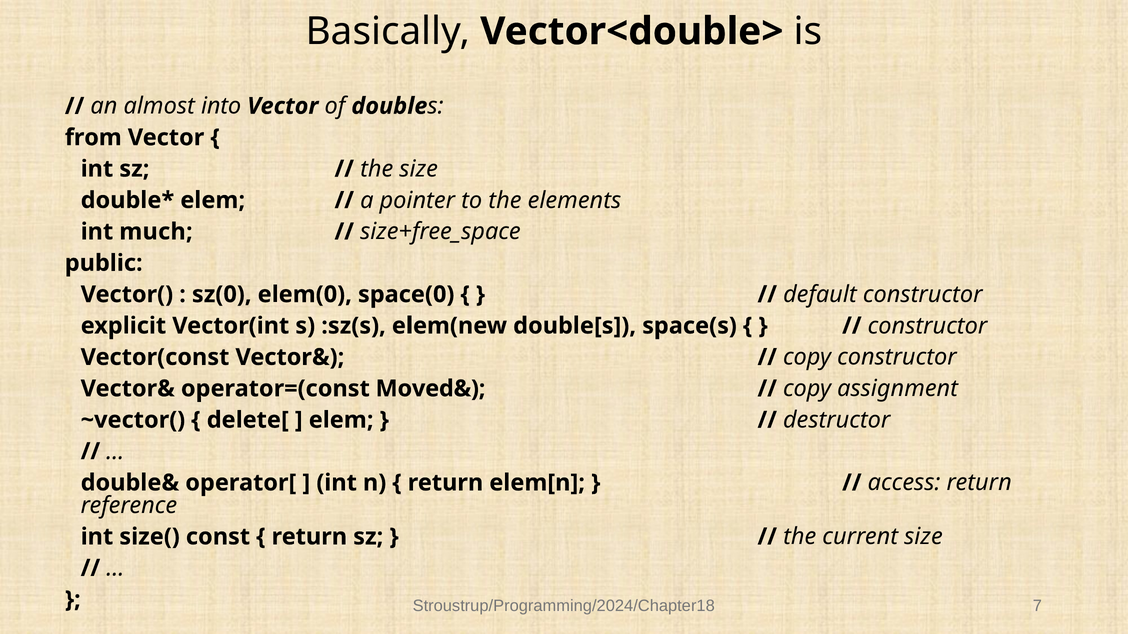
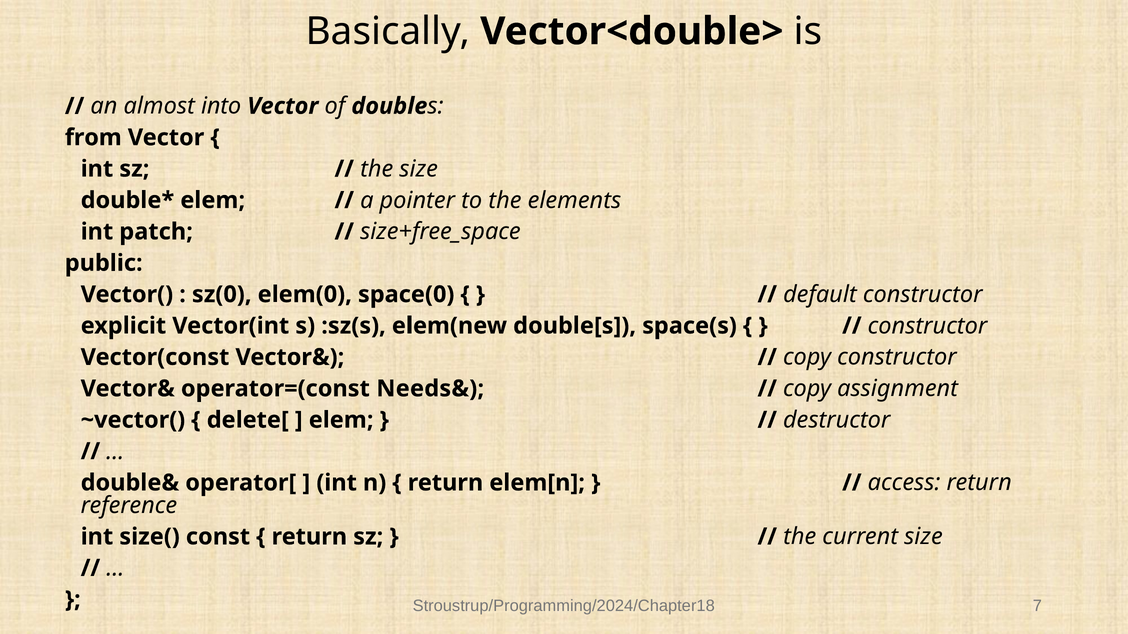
much: much -> patch
Moved&: Moved& -> Needs&
